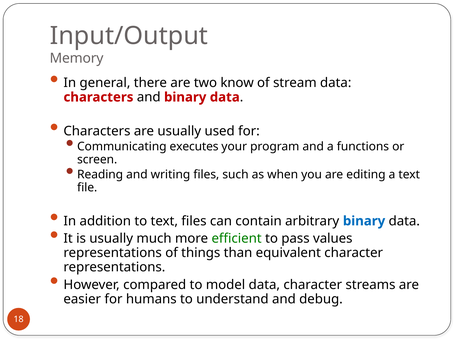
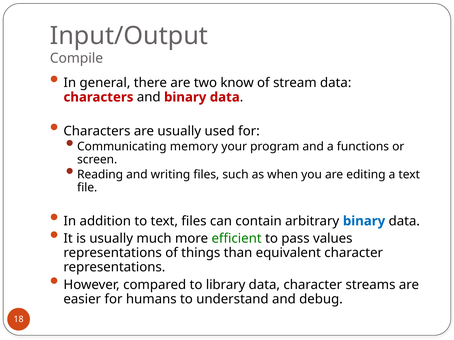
Memory: Memory -> Compile
executes: executes -> memory
model: model -> library
